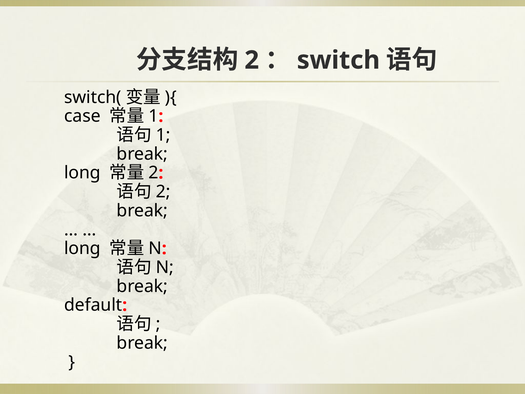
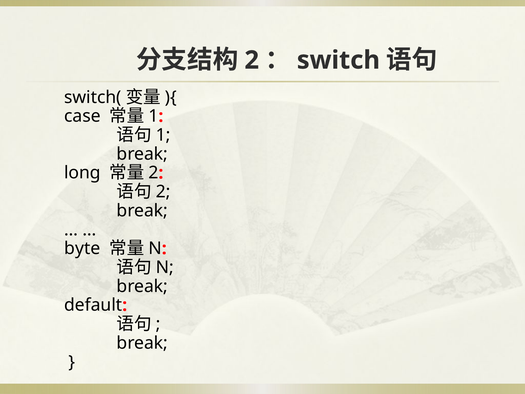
long at (82, 248): long -> byte
